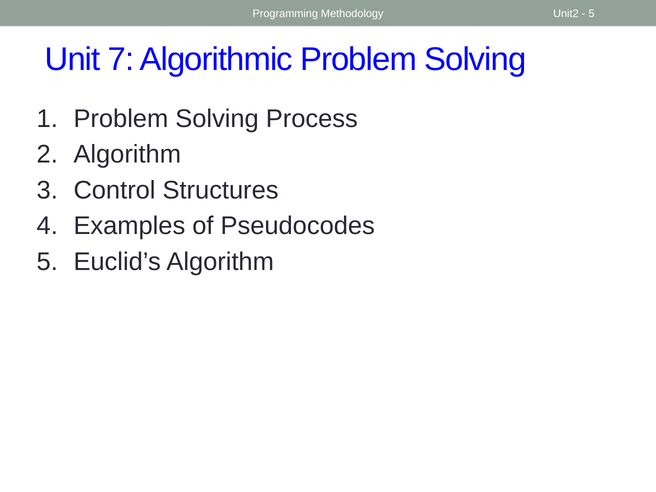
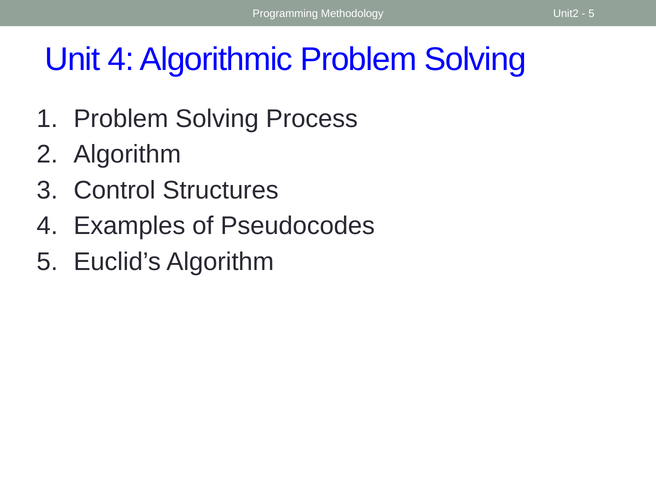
Unit 7: 7 -> 4
